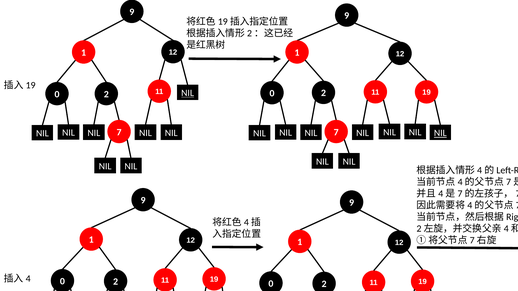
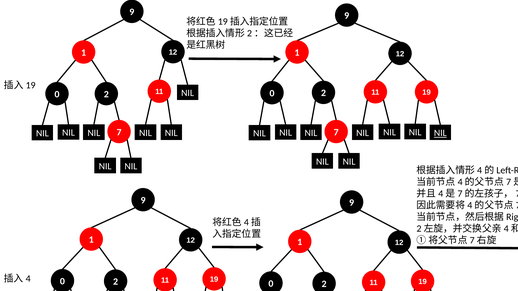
NIL at (188, 93) underline: present -> none
